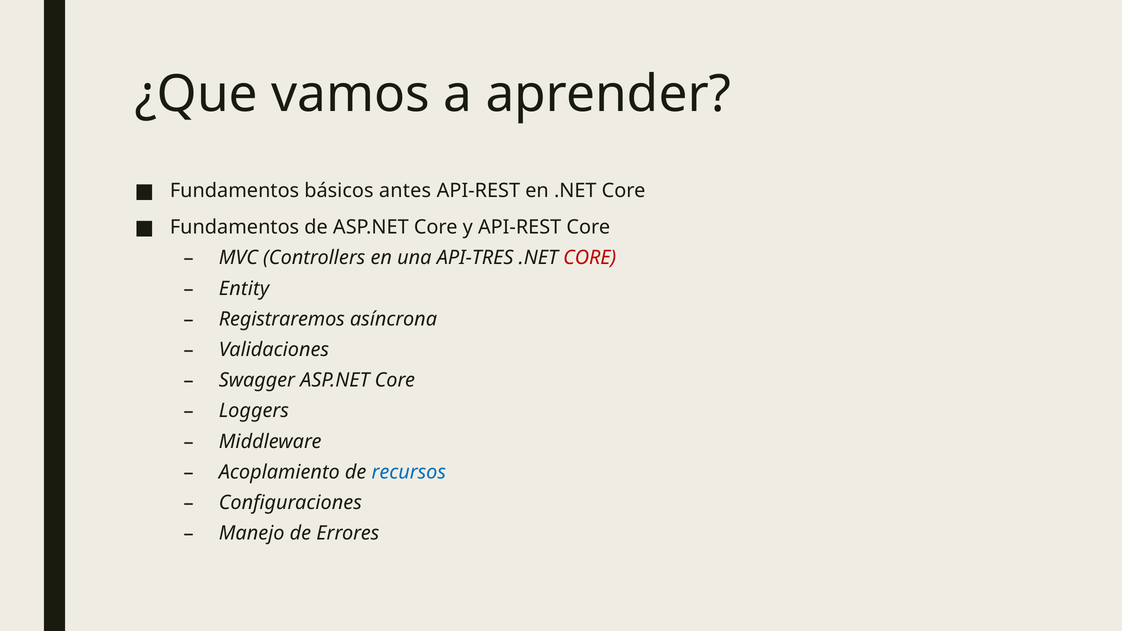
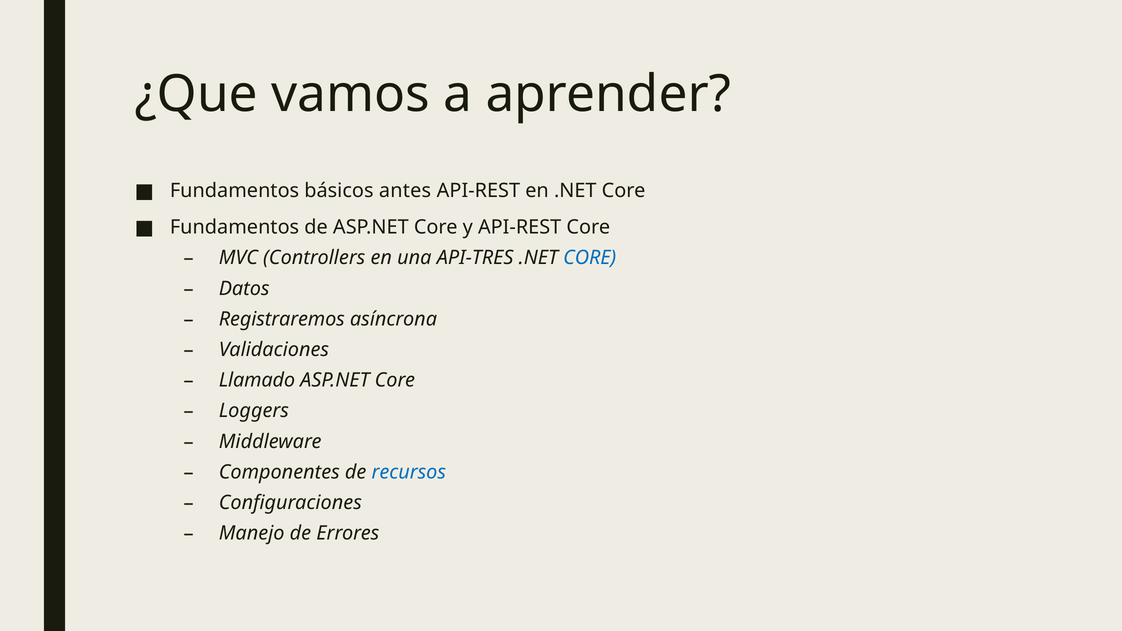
CORE at (590, 258) colour: red -> blue
Entity: Entity -> Datos
Swagger: Swagger -> Llamado
Acoplamiento: Acoplamiento -> Componentes
